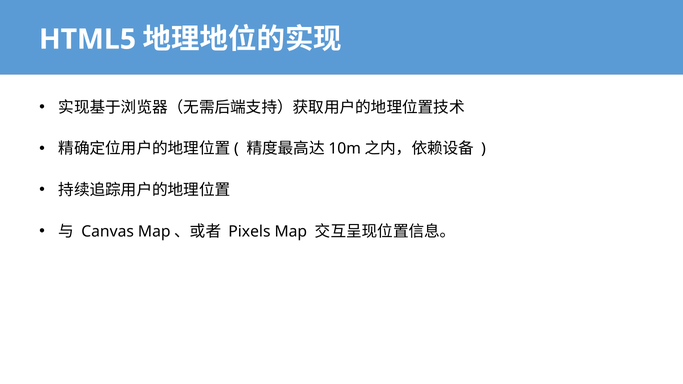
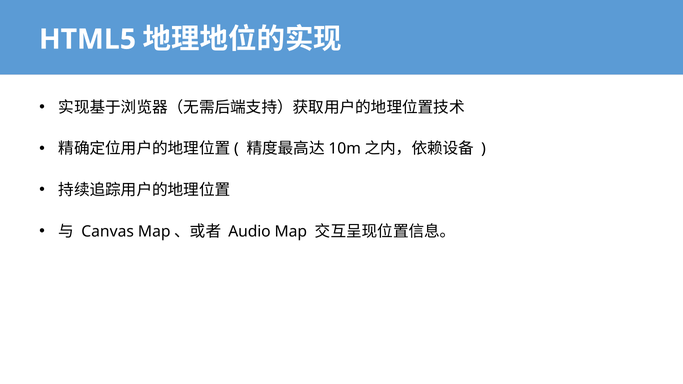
Pixels: Pixels -> Audio
